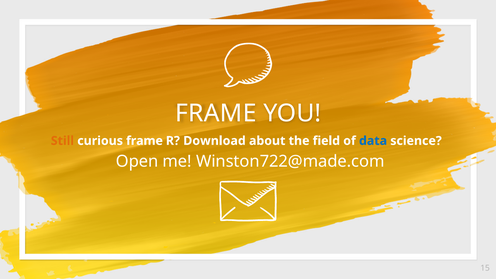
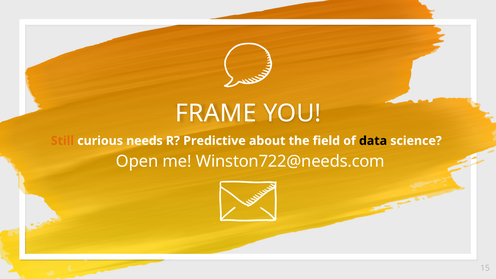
curious frame: frame -> needs
Download: Download -> Predictive
data colour: blue -> black
Winston722@made.com: Winston722@made.com -> Winston722@needs.com
